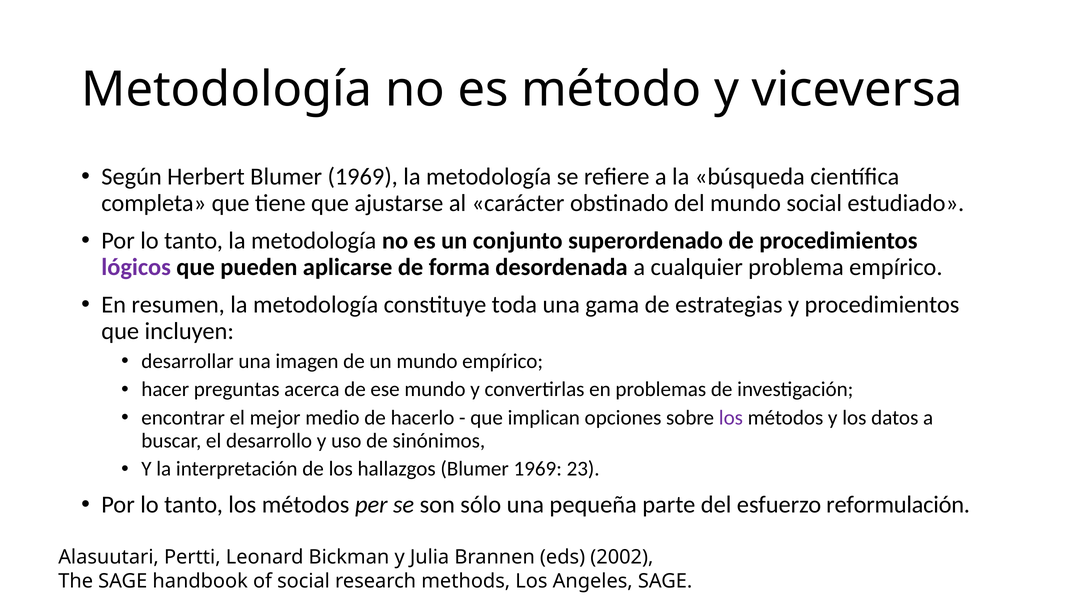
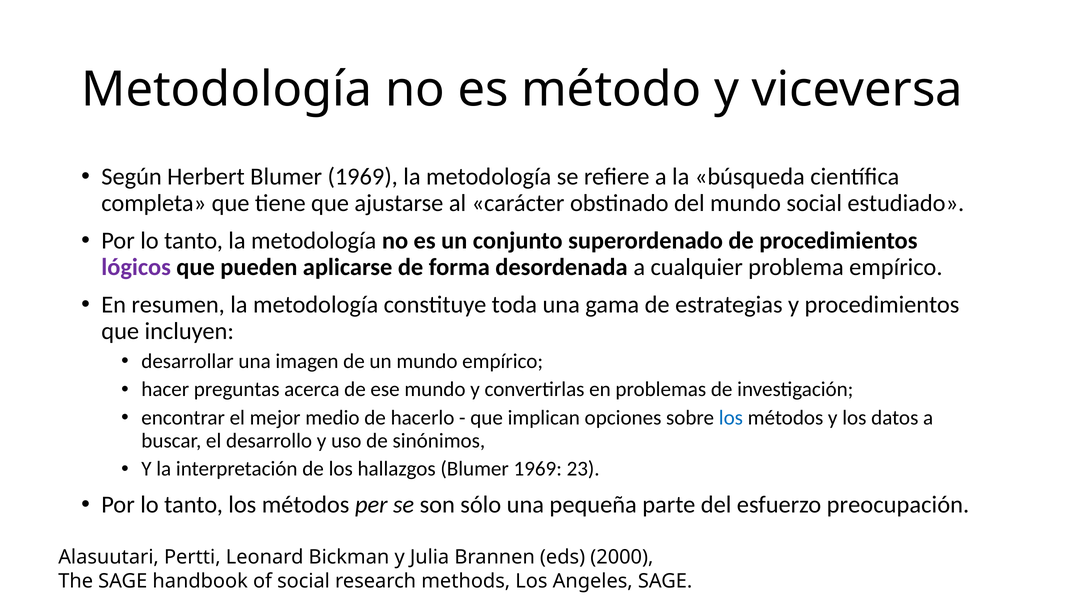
los at (731, 418) colour: purple -> blue
reformulación: reformulación -> preocupación
2002: 2002 -> 2000
